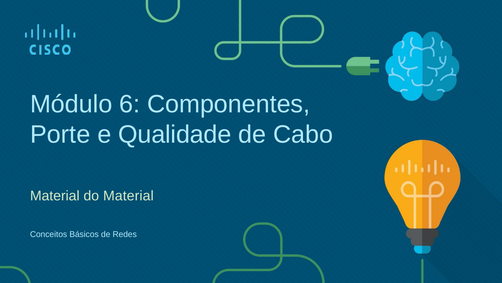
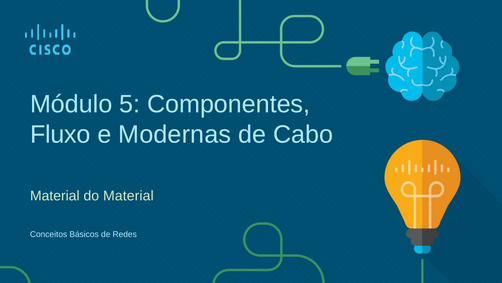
6: 6 -> 5
Porte: Porte -> Fluxo
Qualidade: Qualidade -> Modernas
